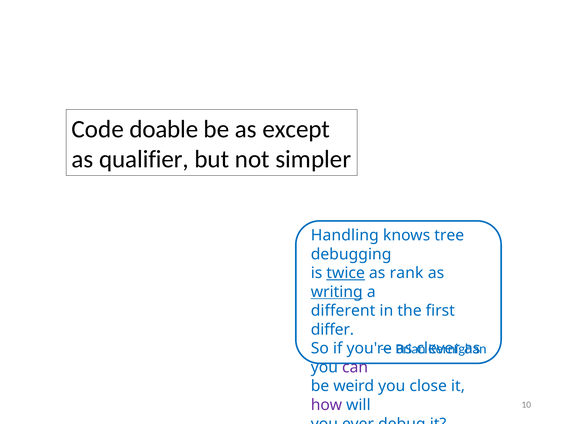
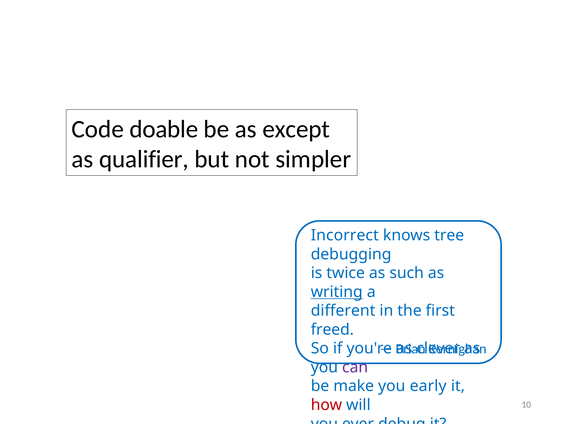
Handling: Handling -> Incorrect
twice underline: present -> none
rank: rank -> such
differ: differ -> freed
weird: weird -> make
close: close -> early
how colour: purple -> red
